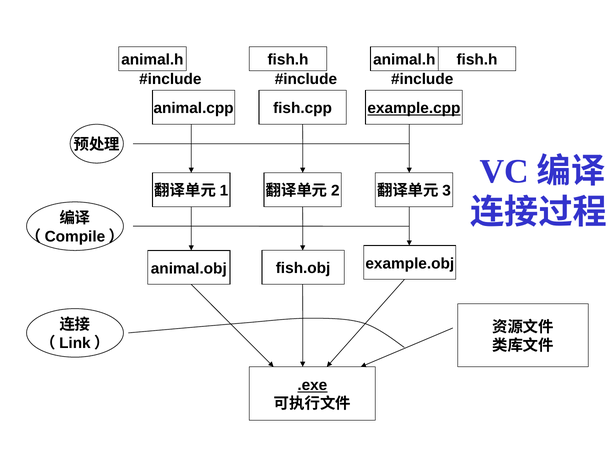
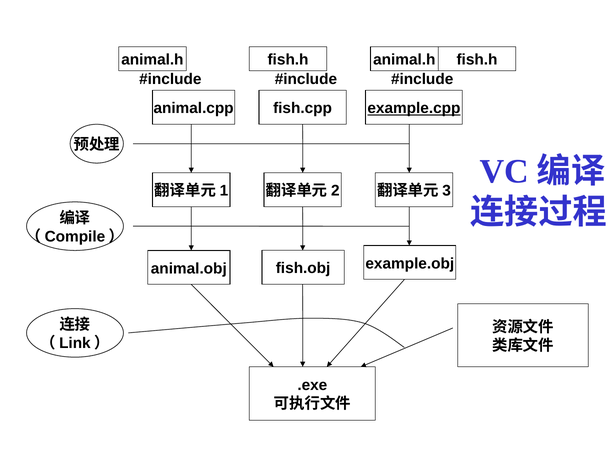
.exe underline: present -> none
